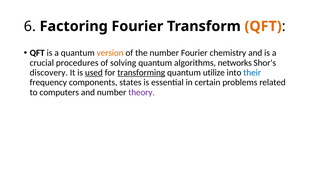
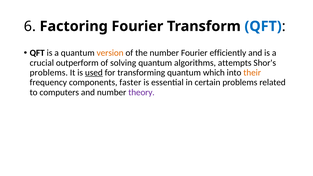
QFT at (263, 26) colour: orange -> blue
chemistry: chemistry -> efficiently
procedures: procedures -> outperform
networks: networks -> attempts
discovery at (49, 73): discovery -> problems
transforming underline: present -> none
utilize: utilize -> which
their colour: blue -> orange
states: states -> faster
